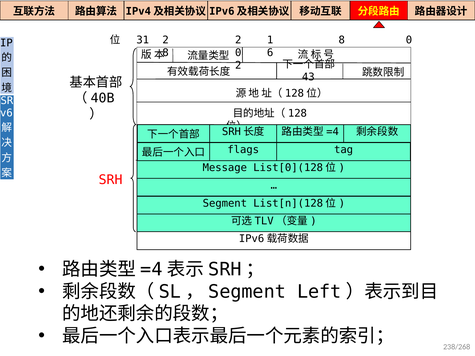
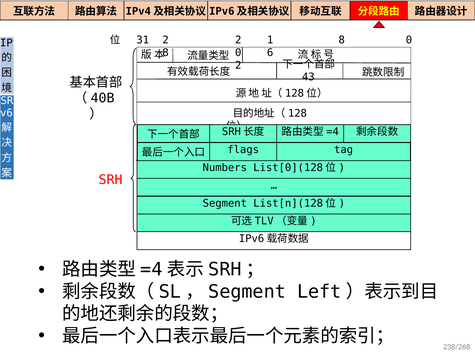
Message: Message -> Numbers
